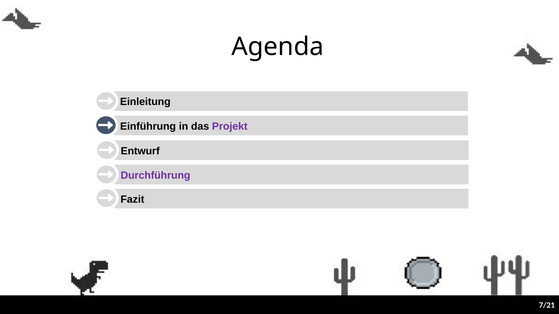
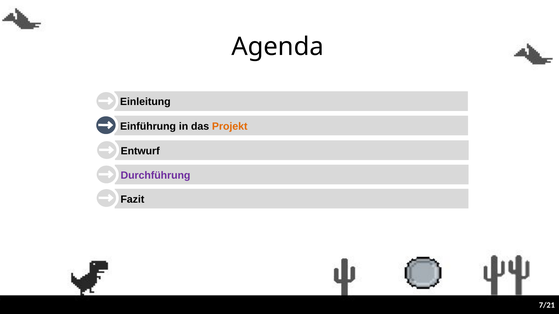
Projekt colour: purple -> orange
